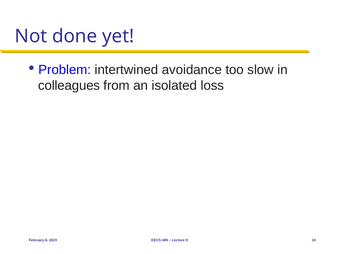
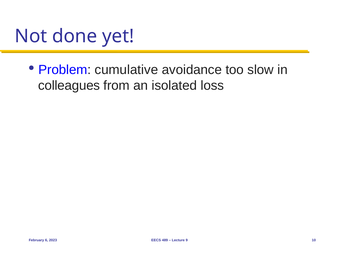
intertwined: intertwined -> cumulative
